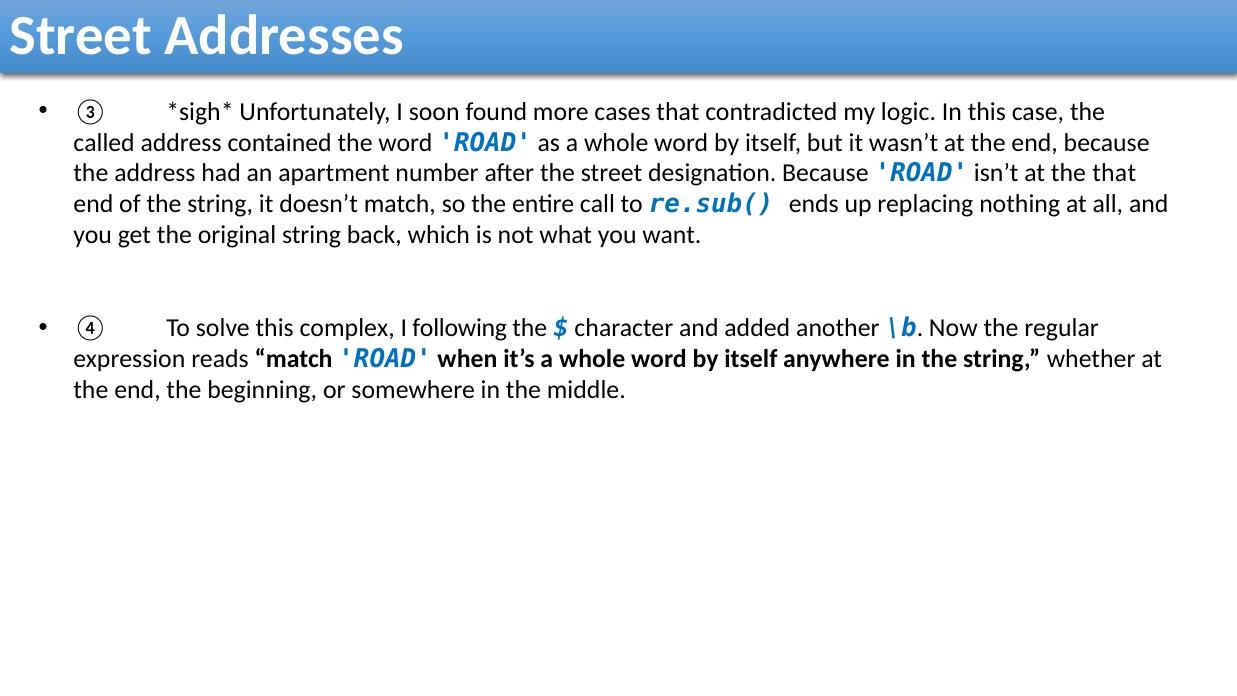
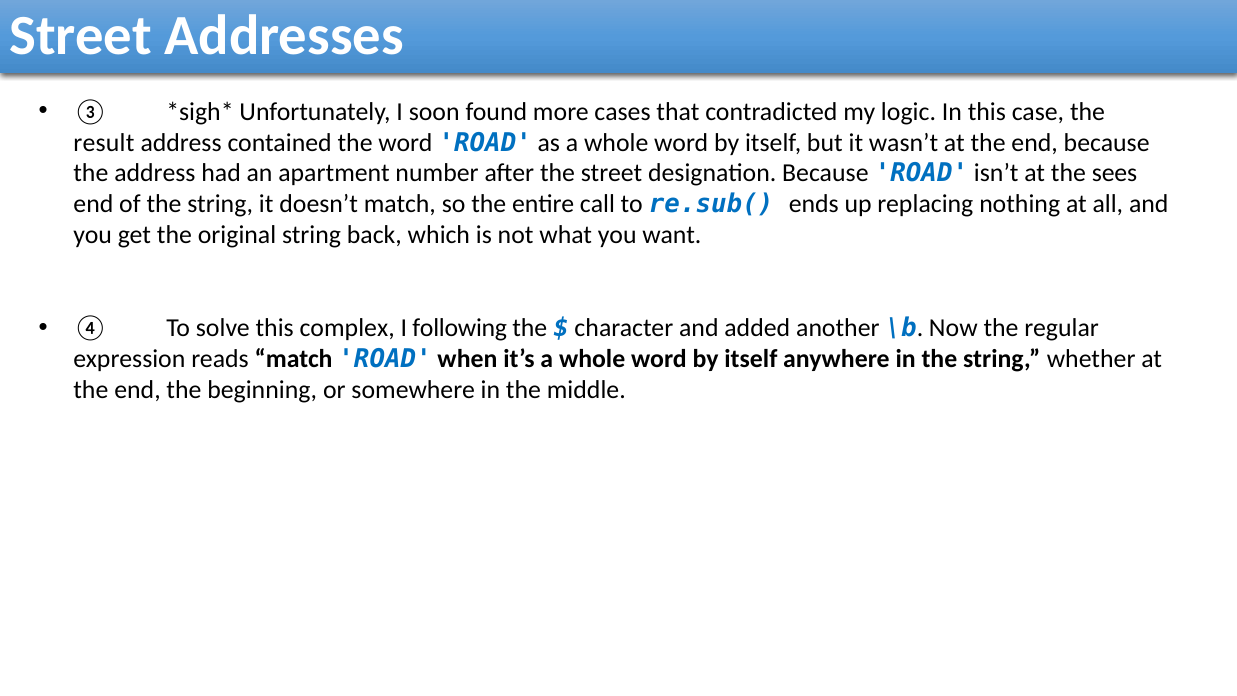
called: called -> result
the that: that -> sees
